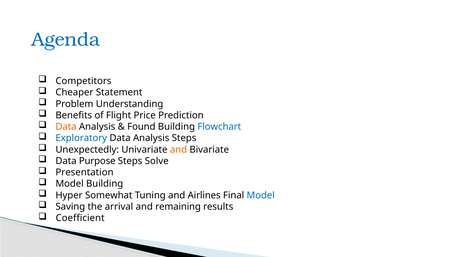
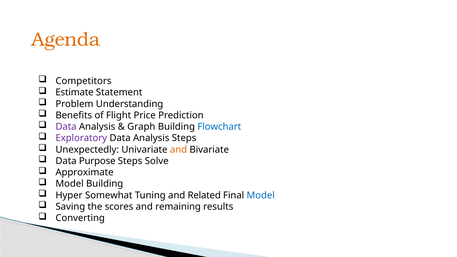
Agenda colour: blue -> orange
Cheaper: Cheaper -> Estimate
Data at (66, 127) colour: orange -> purple
Found: Found -> Graph
Exploratory colour: blue -> purple
Presentation: Presentation -> Approximate
Airlines: Airlines -> Related
arrival: arrival -> scores
Coefficient: Coefficient -> Converting
